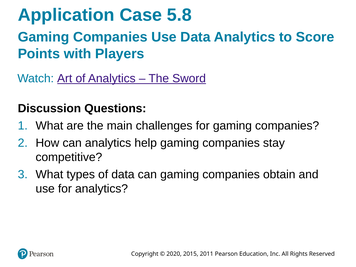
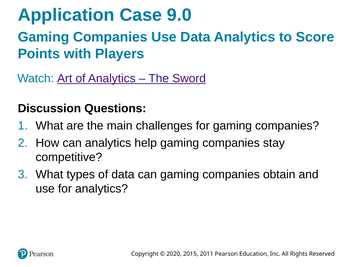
5.8: 5.8 -> 9.0
